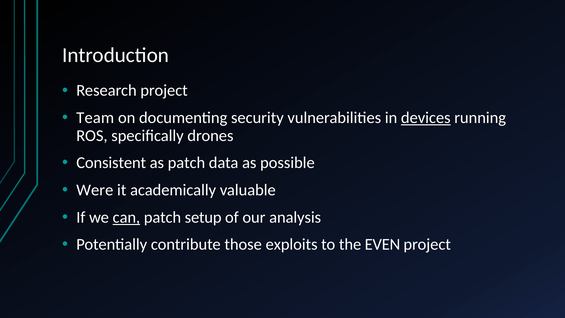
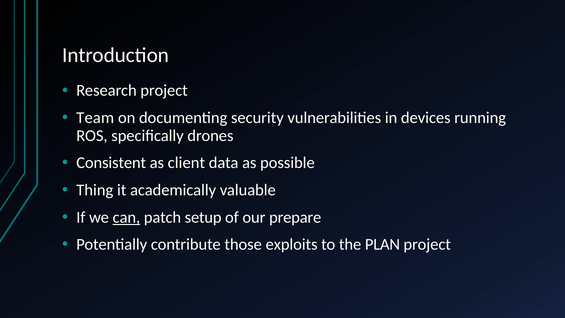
devices underline: present -> none
as patch: patch -> client
Were: Were -> Thing
analysis: analysis -> prepare
EVEN: EVEN -> PLAN
